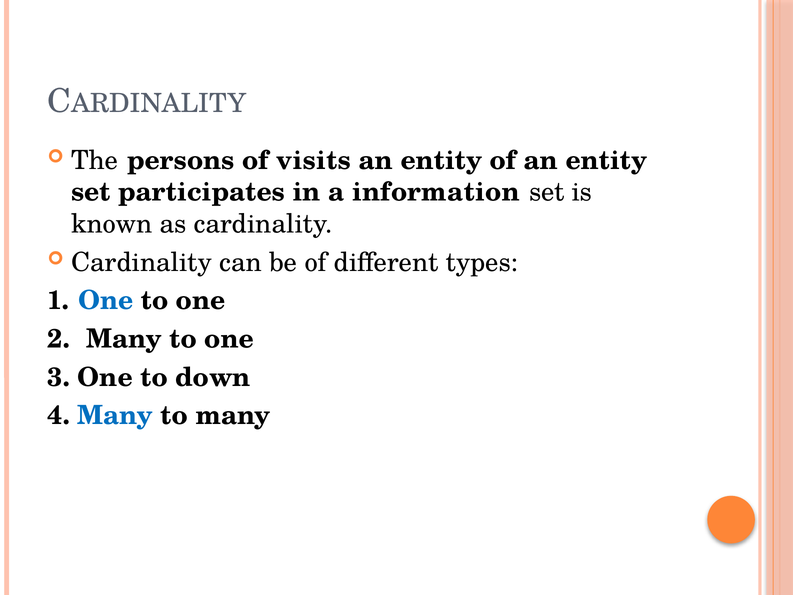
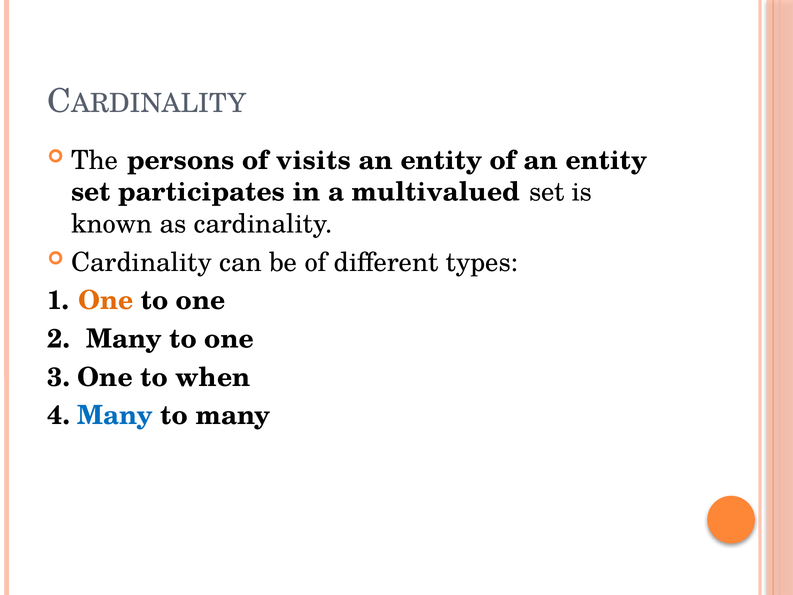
information: information -> multivalued
One at (106, 301) colour: blue -> orange
down: down -> when
